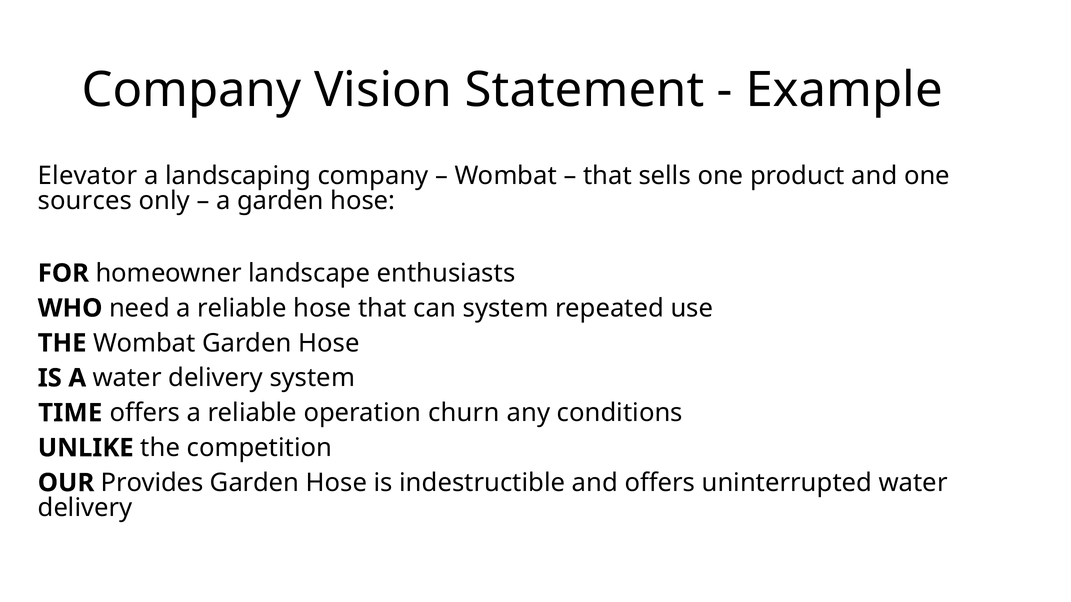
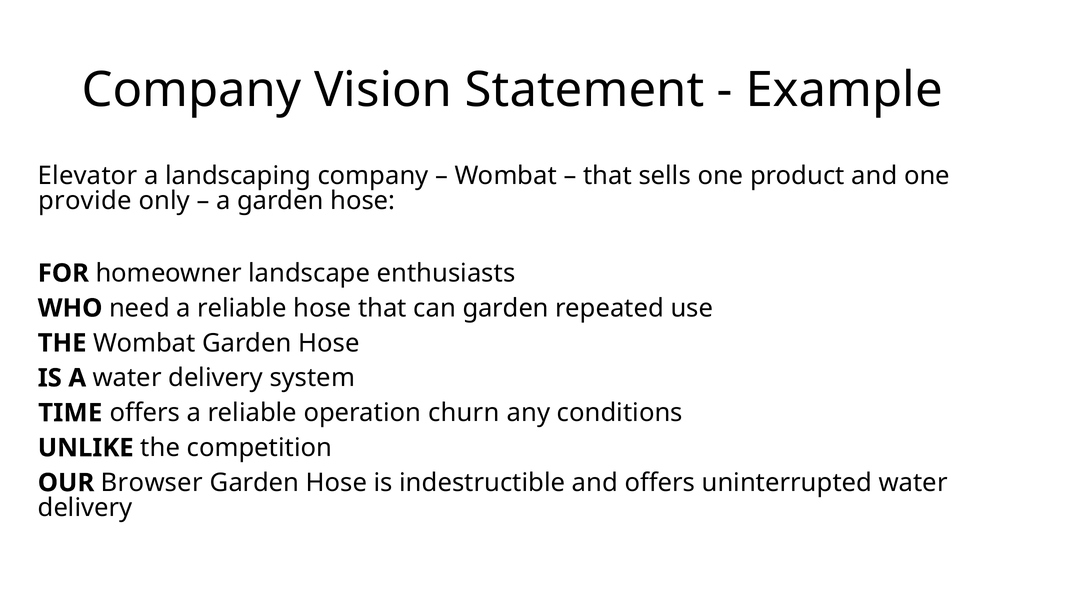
sources: sources -> provide
can system: system -> garden
Provides: Provides -> Browser
